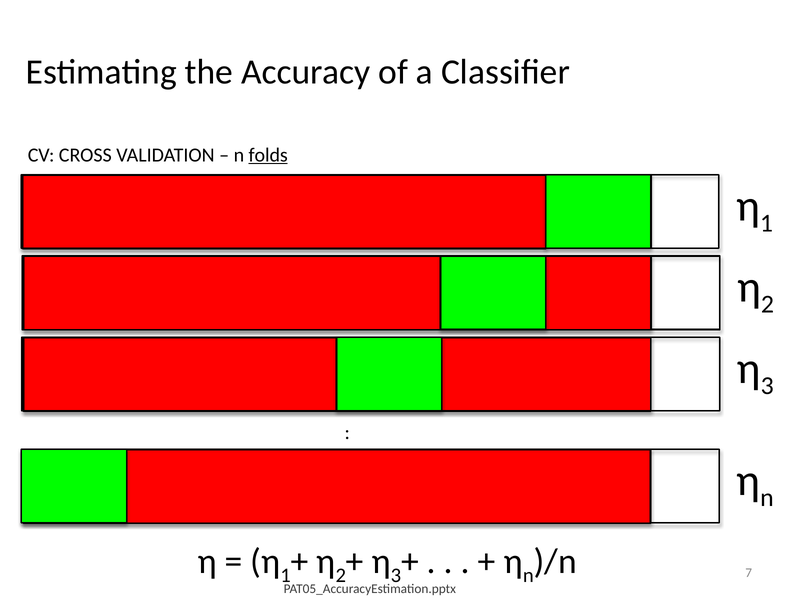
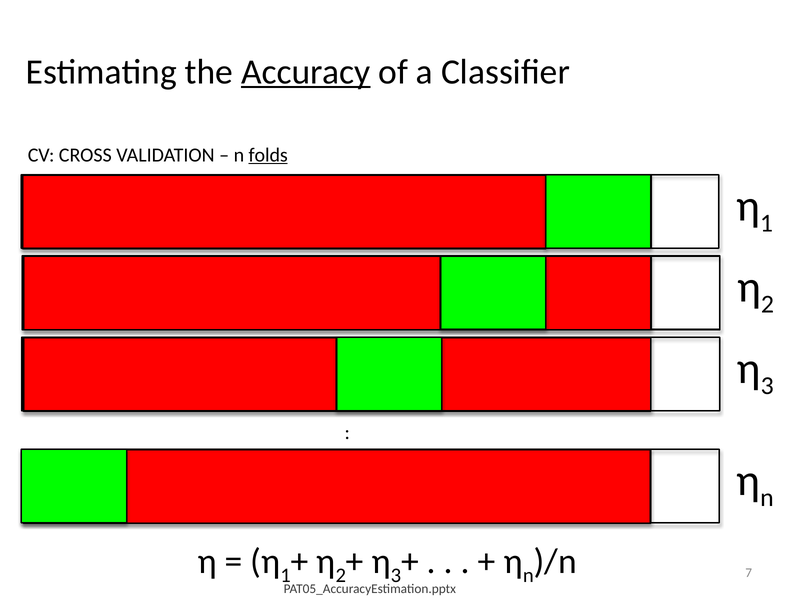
Accuracy underline: none -> present
